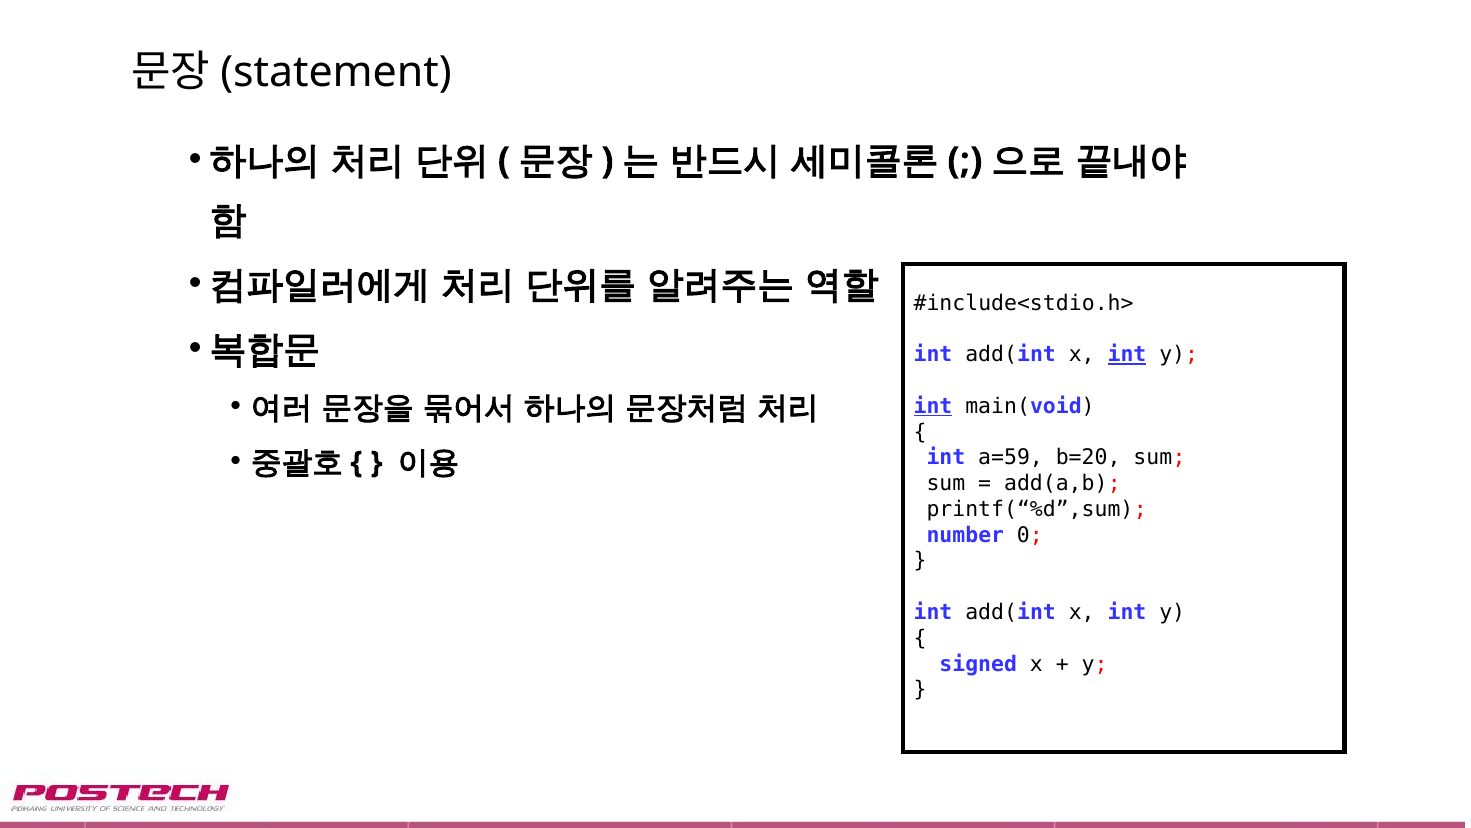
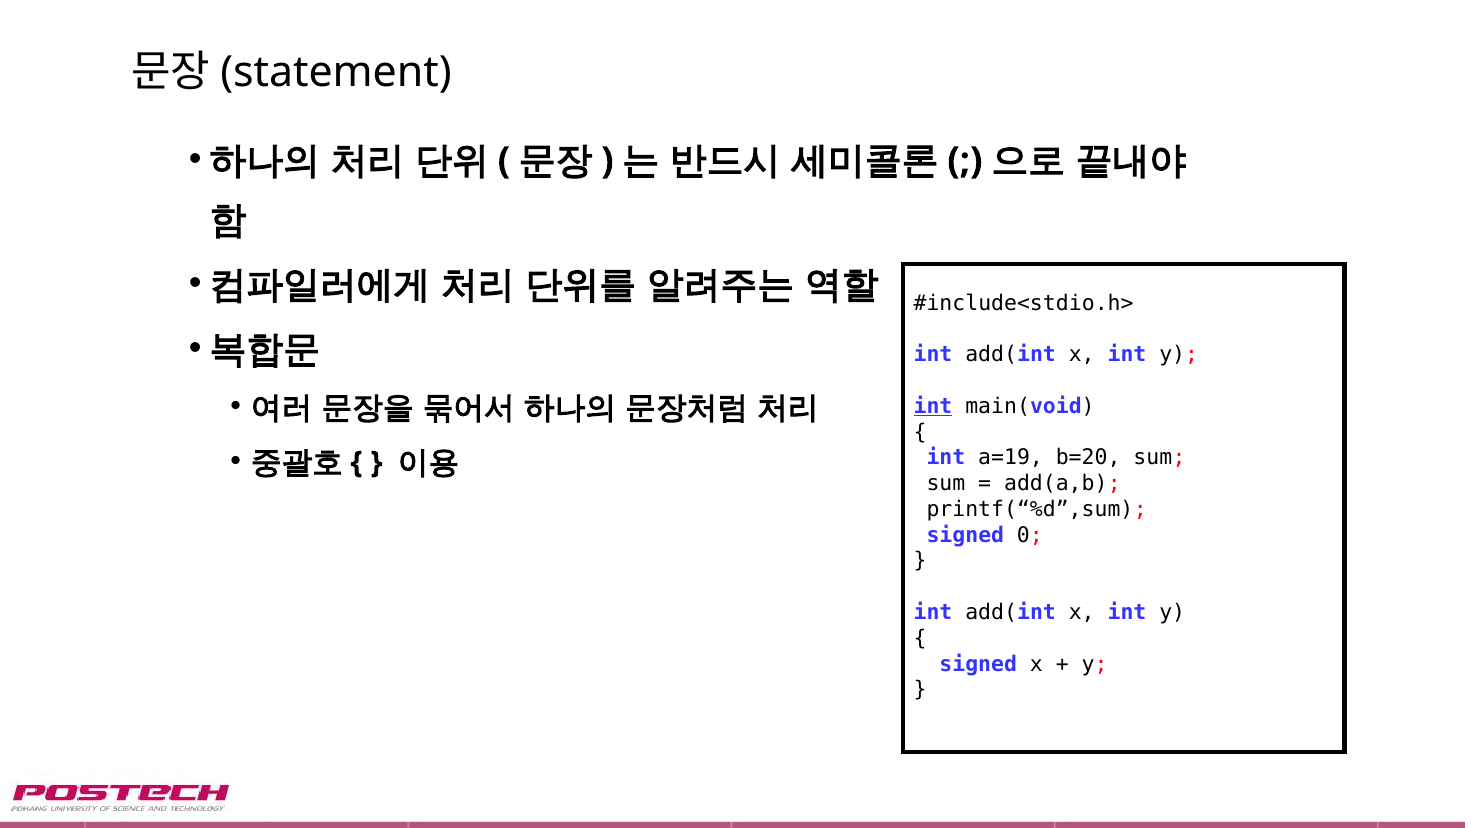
int at (1127, 354) underline: present -> none
a=59: a=59 -> a=19
number at (965, 535): number -> signed
